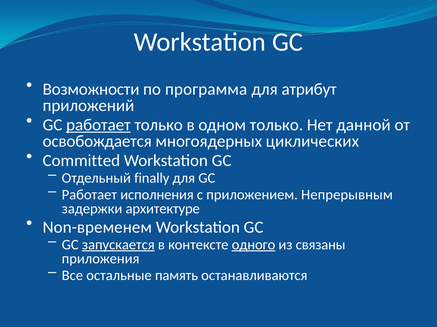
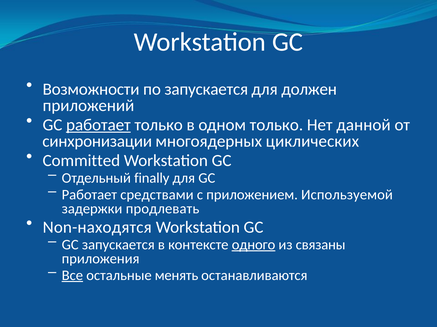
по программа: программа -> запускается
атрибут: атрибут -> должен
освобождается: освобождается -> синхронизации
исполнения: исполнения -> средствами
Непрерывным: Непрерывным -> Используемой
архитектуре: архитектуре -> продлевать
Non-временем: Non-временем -> Non-находятся
запускается at (118, 245) underline: present -> none
Все underline: none -> present
память: память -> менять
